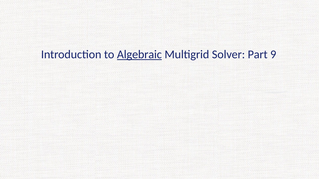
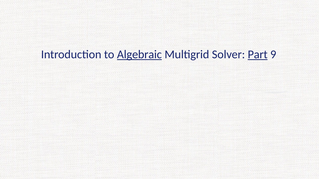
Part underline: none -> present
